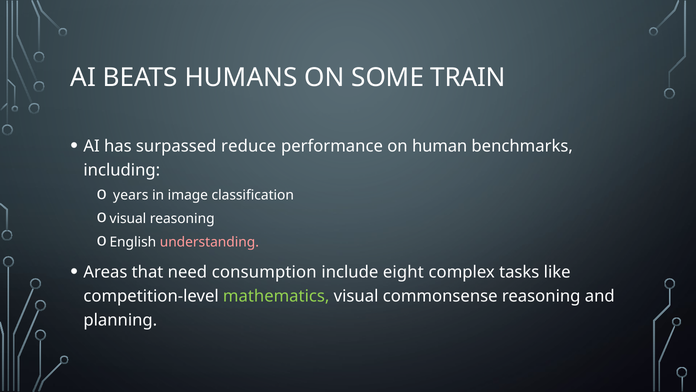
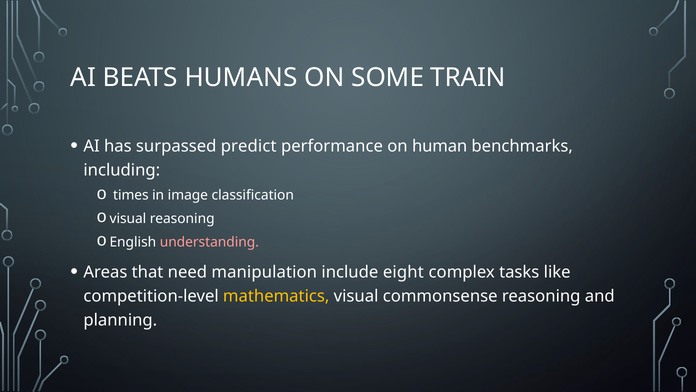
reduce: reduce -> predict
years: years -> times
consumption: consumption -> manipulation
mathematics colour: light green -> yellow
